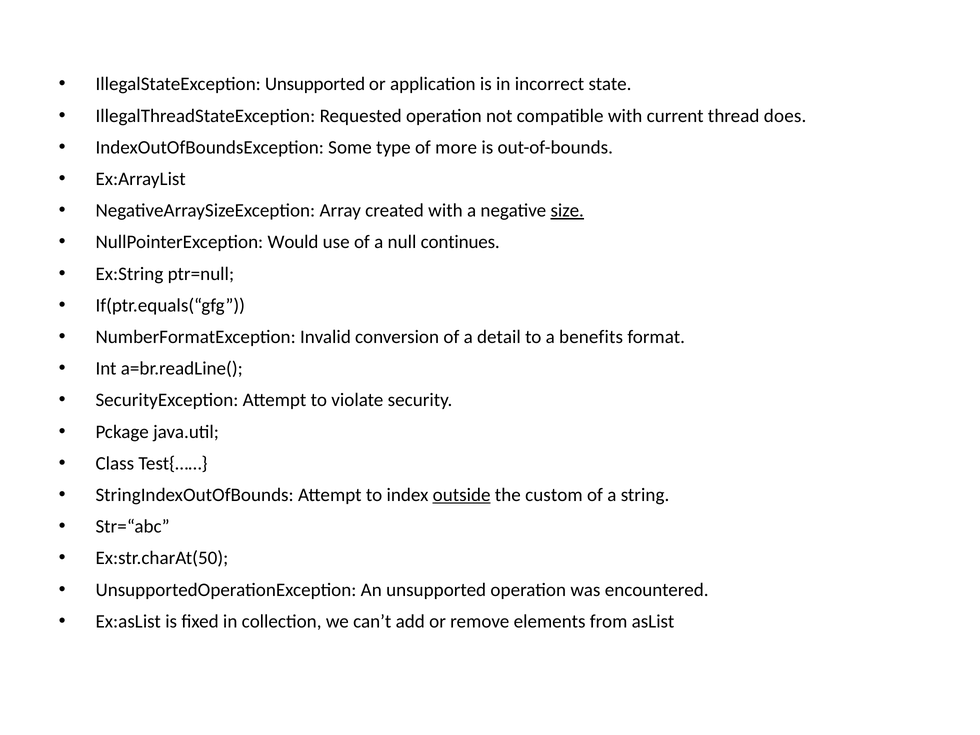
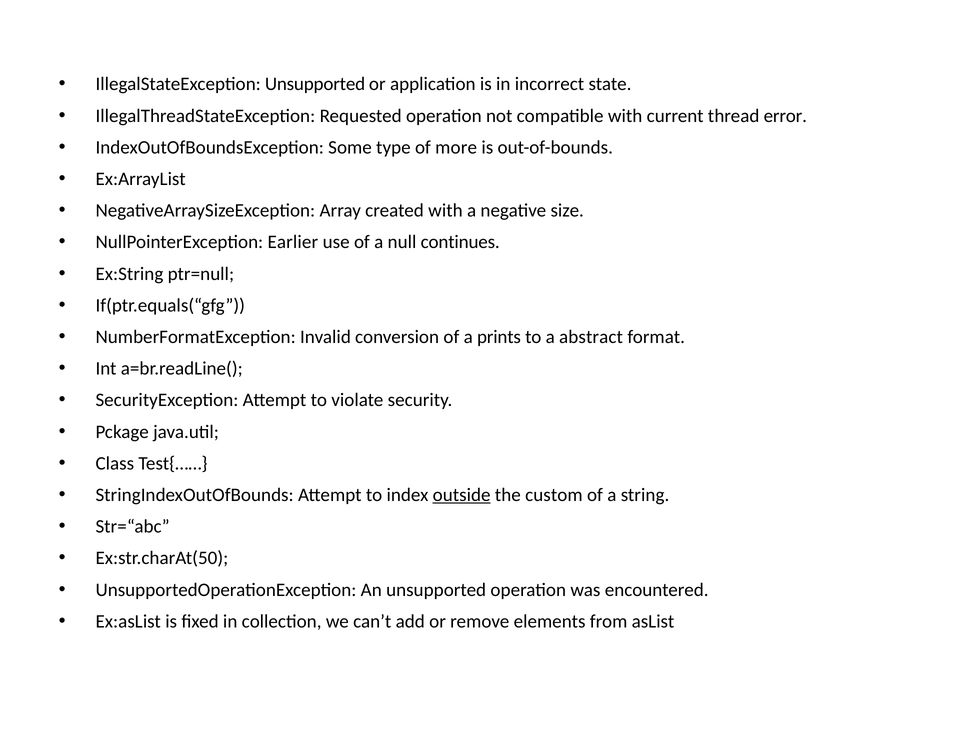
does: does -> error
size underline: present -> none
Would: Would -> Earlier
detail: detail -> prints
benefits: benefits -> abstract
